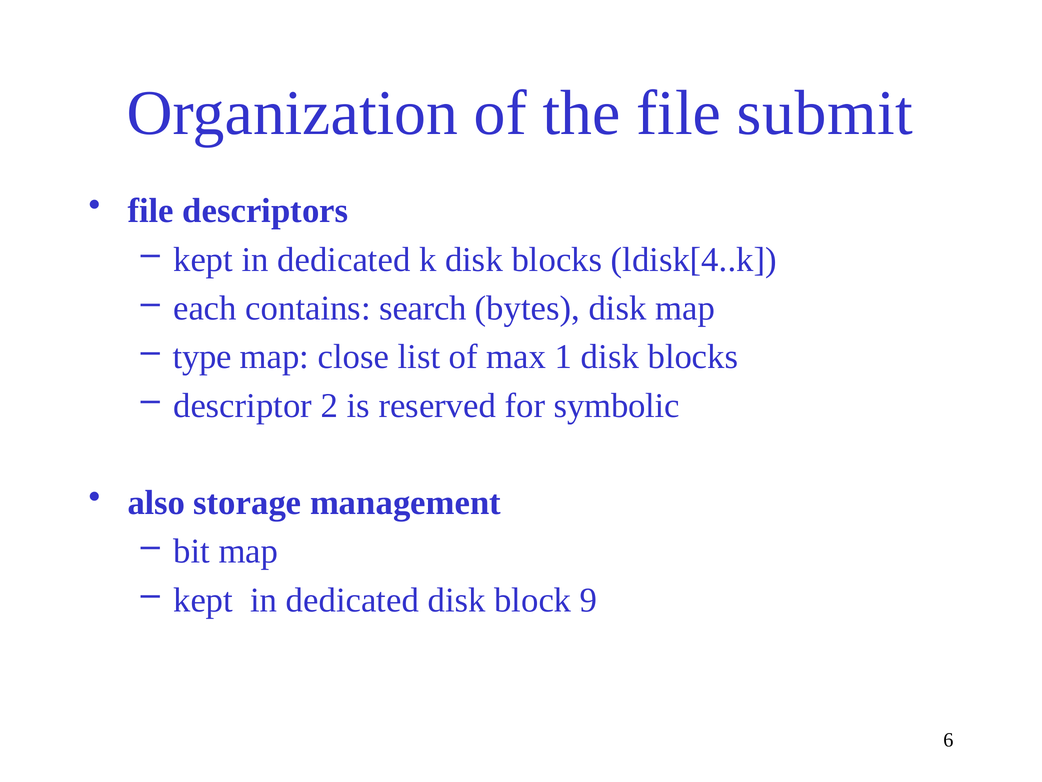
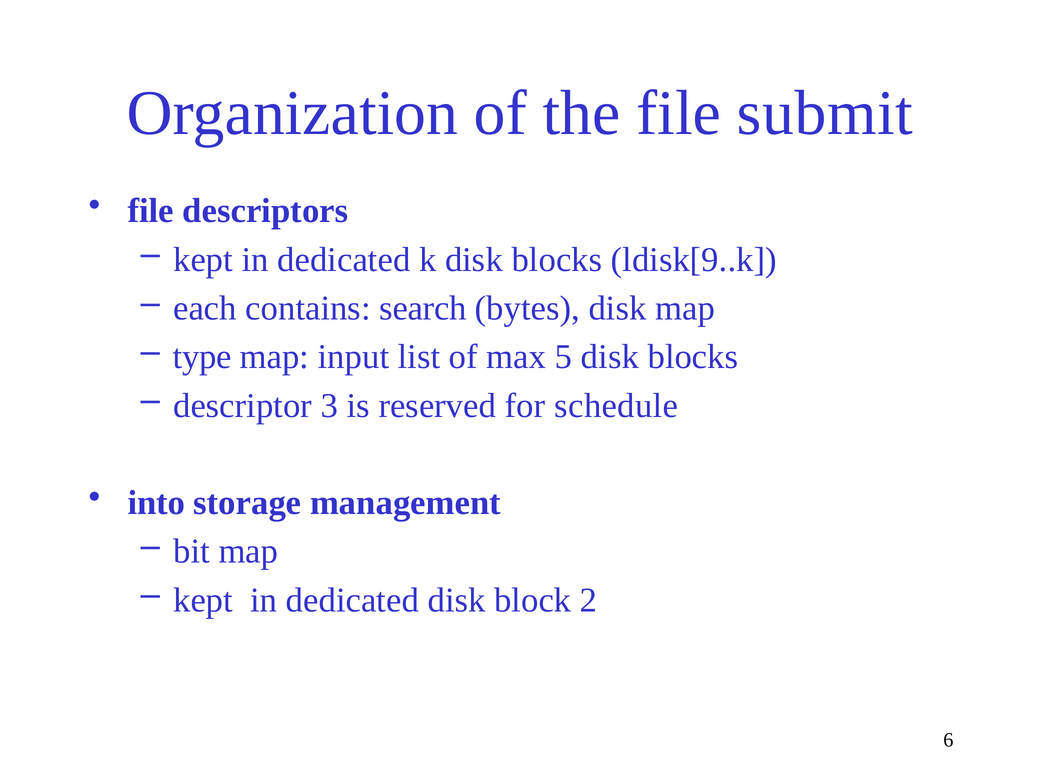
ldisk[4..k: ldisk[4..k -> ldisk[9..k
close: close -> input
1: 1 -> 5
2: 2 -> 3
symbolic: symbolic -> schedule
also: also -> into
9: 9 -> 2
